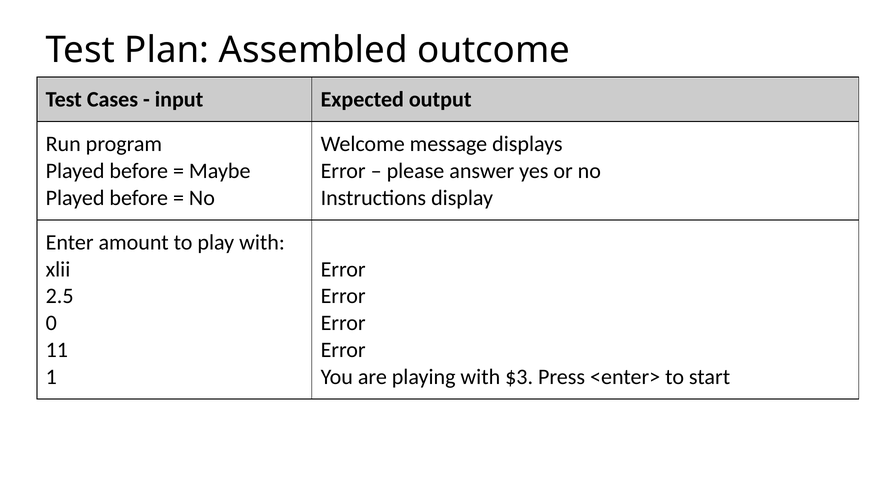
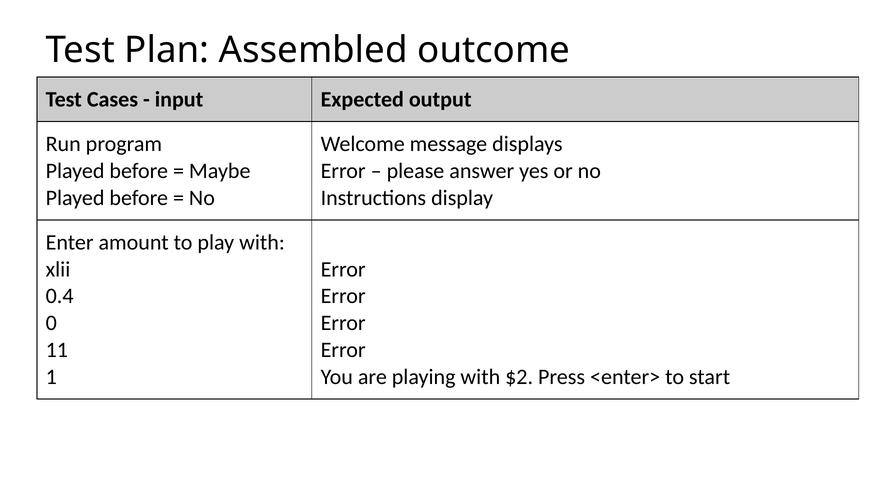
2.5: 2.5 -> 0.4
$3: $3 -> $2
